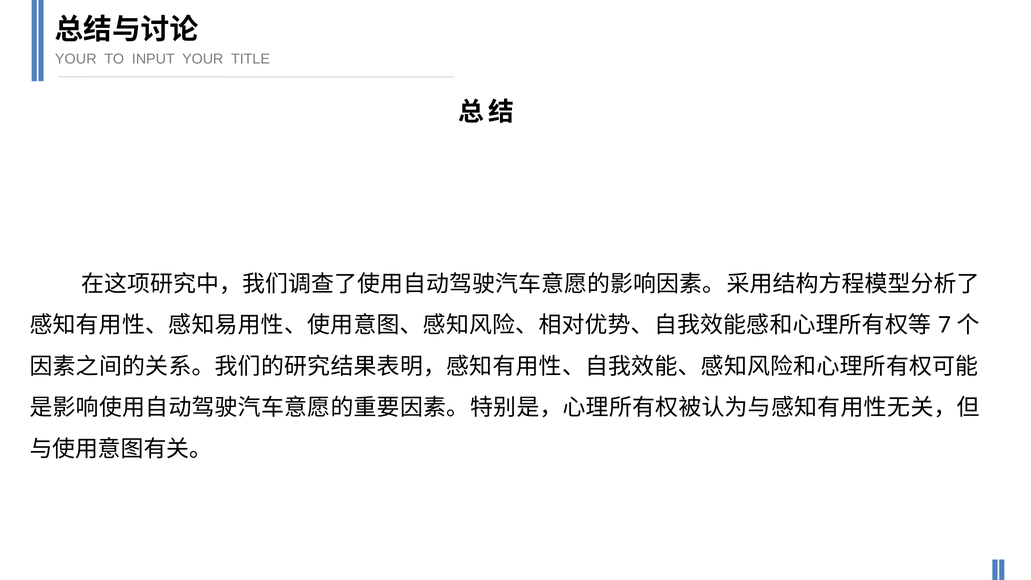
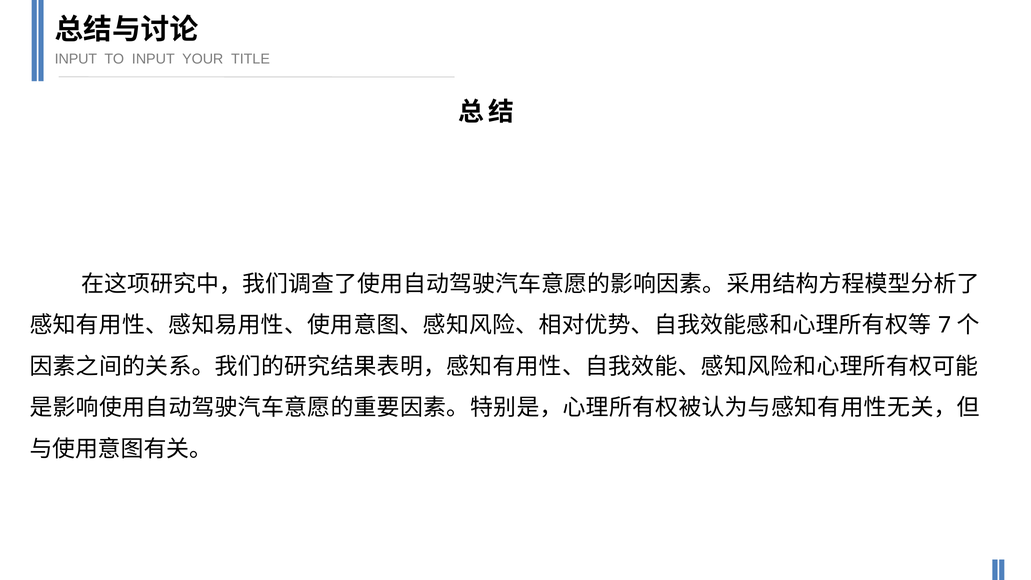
YOUR at (76, 59): YOUR -> INPUT
